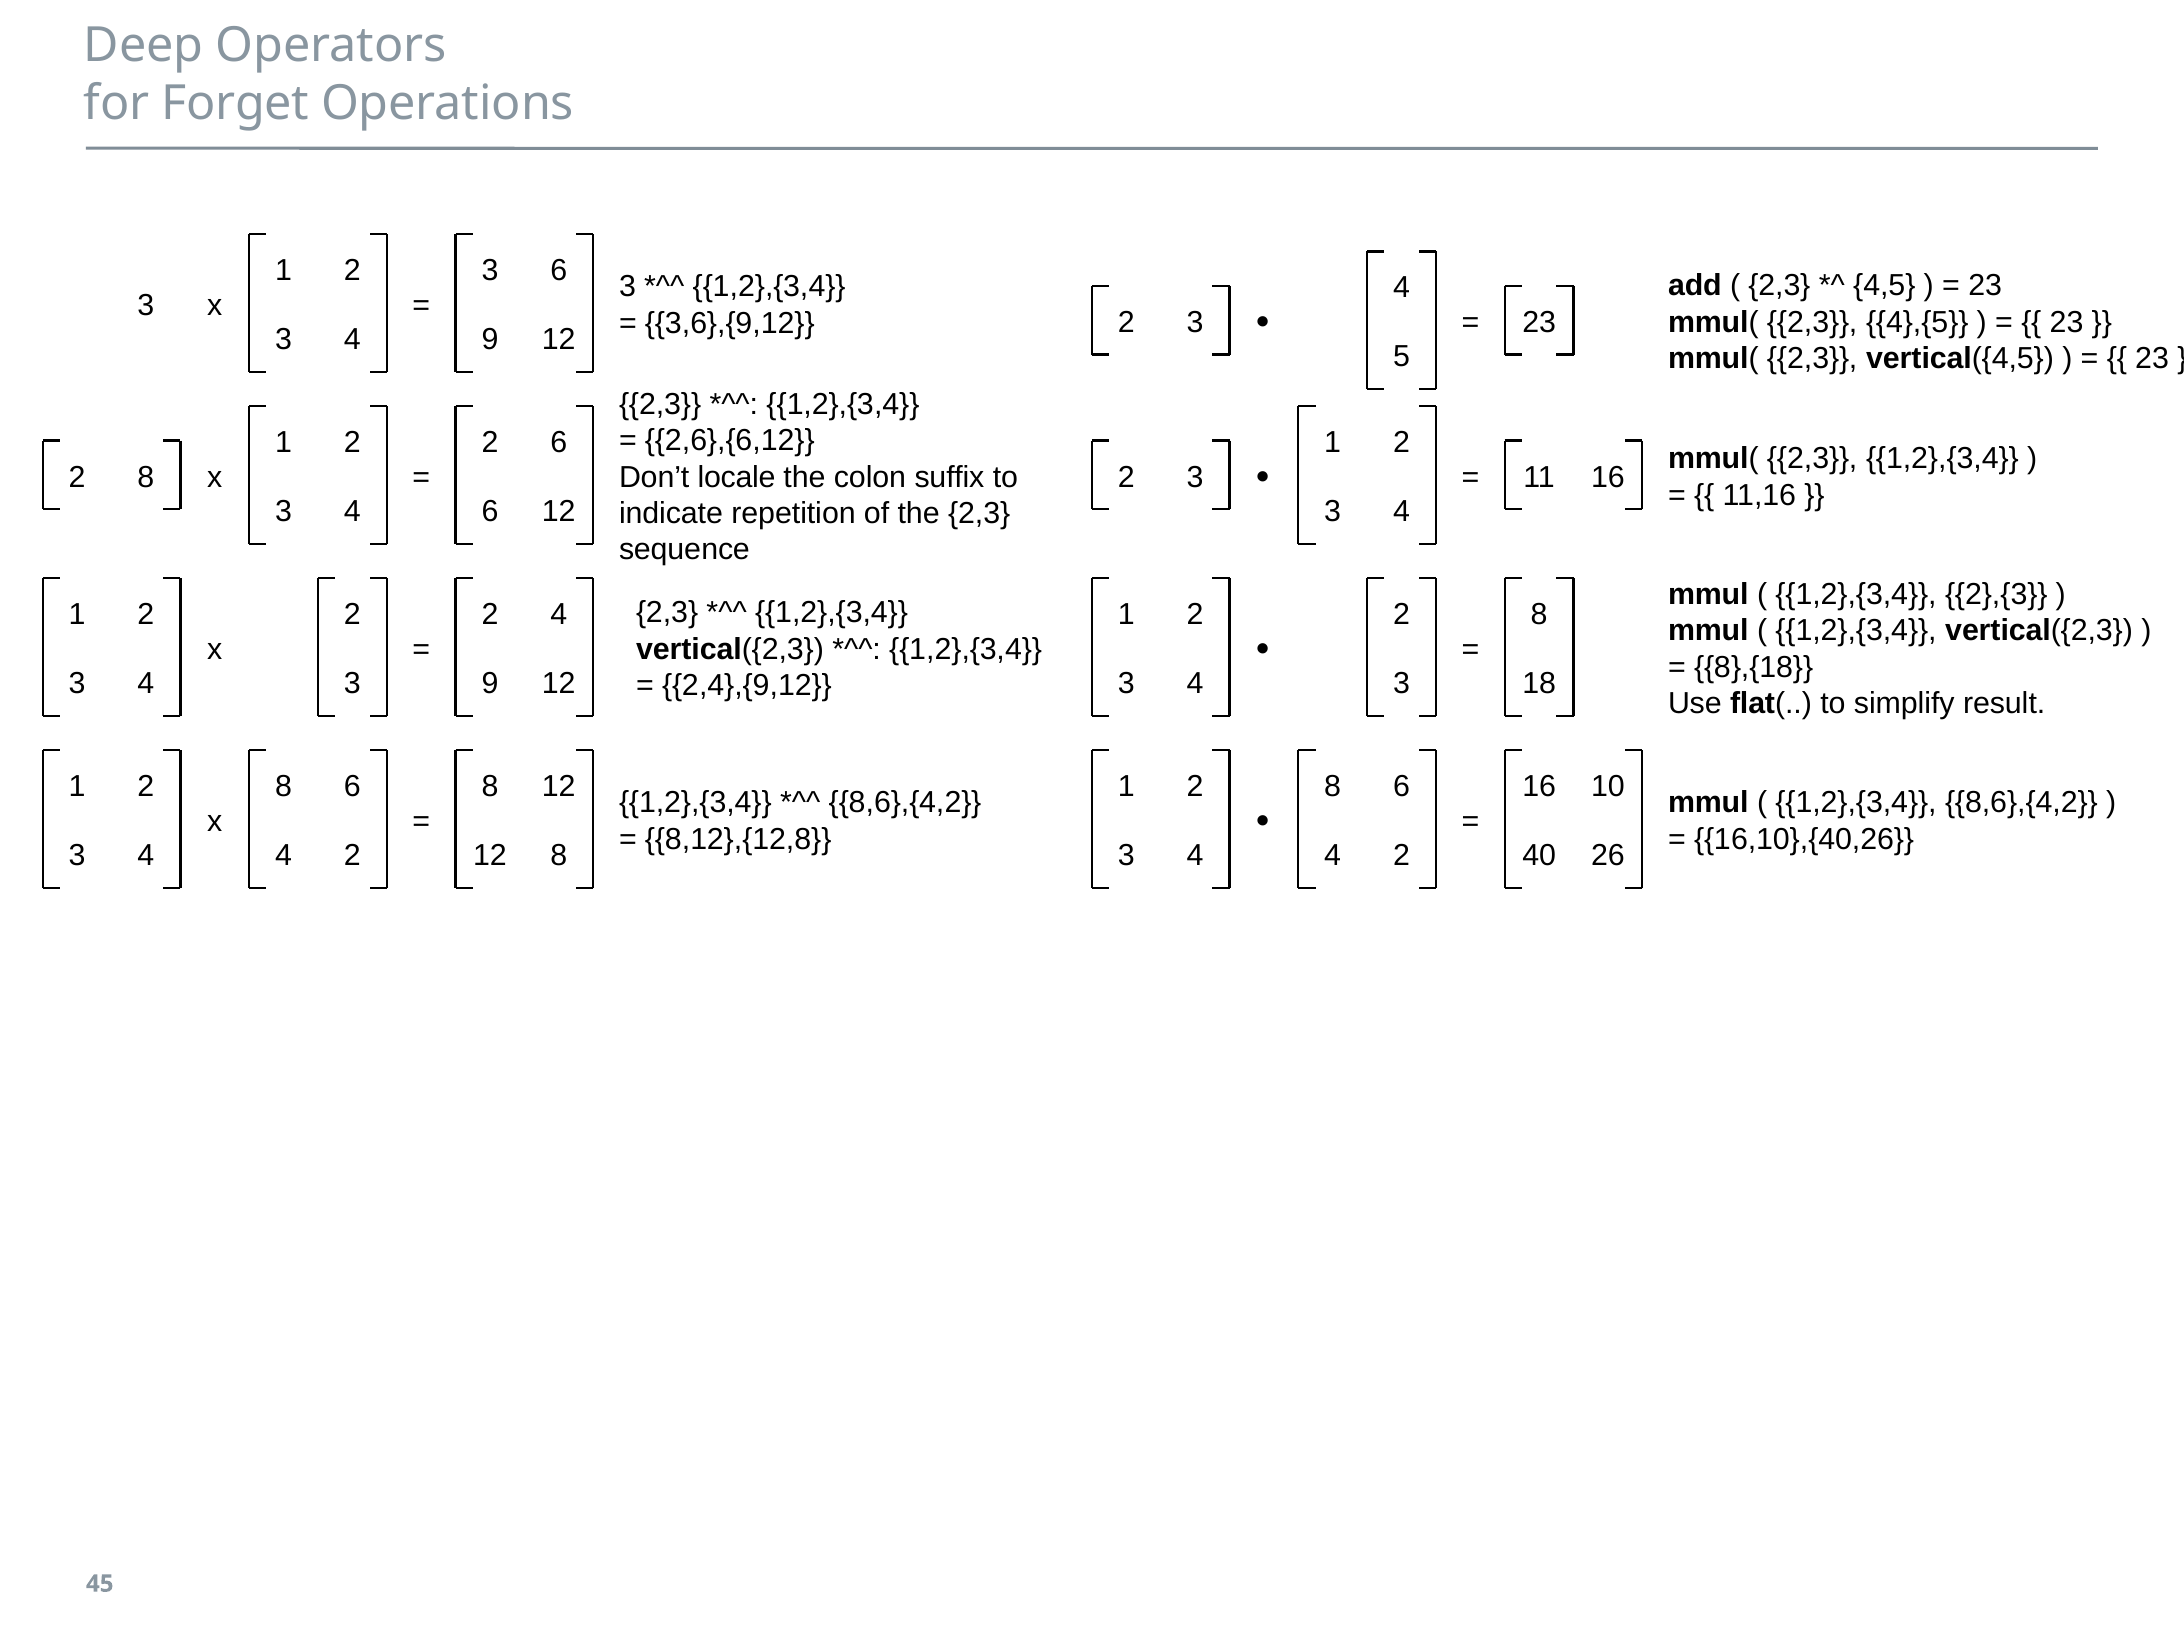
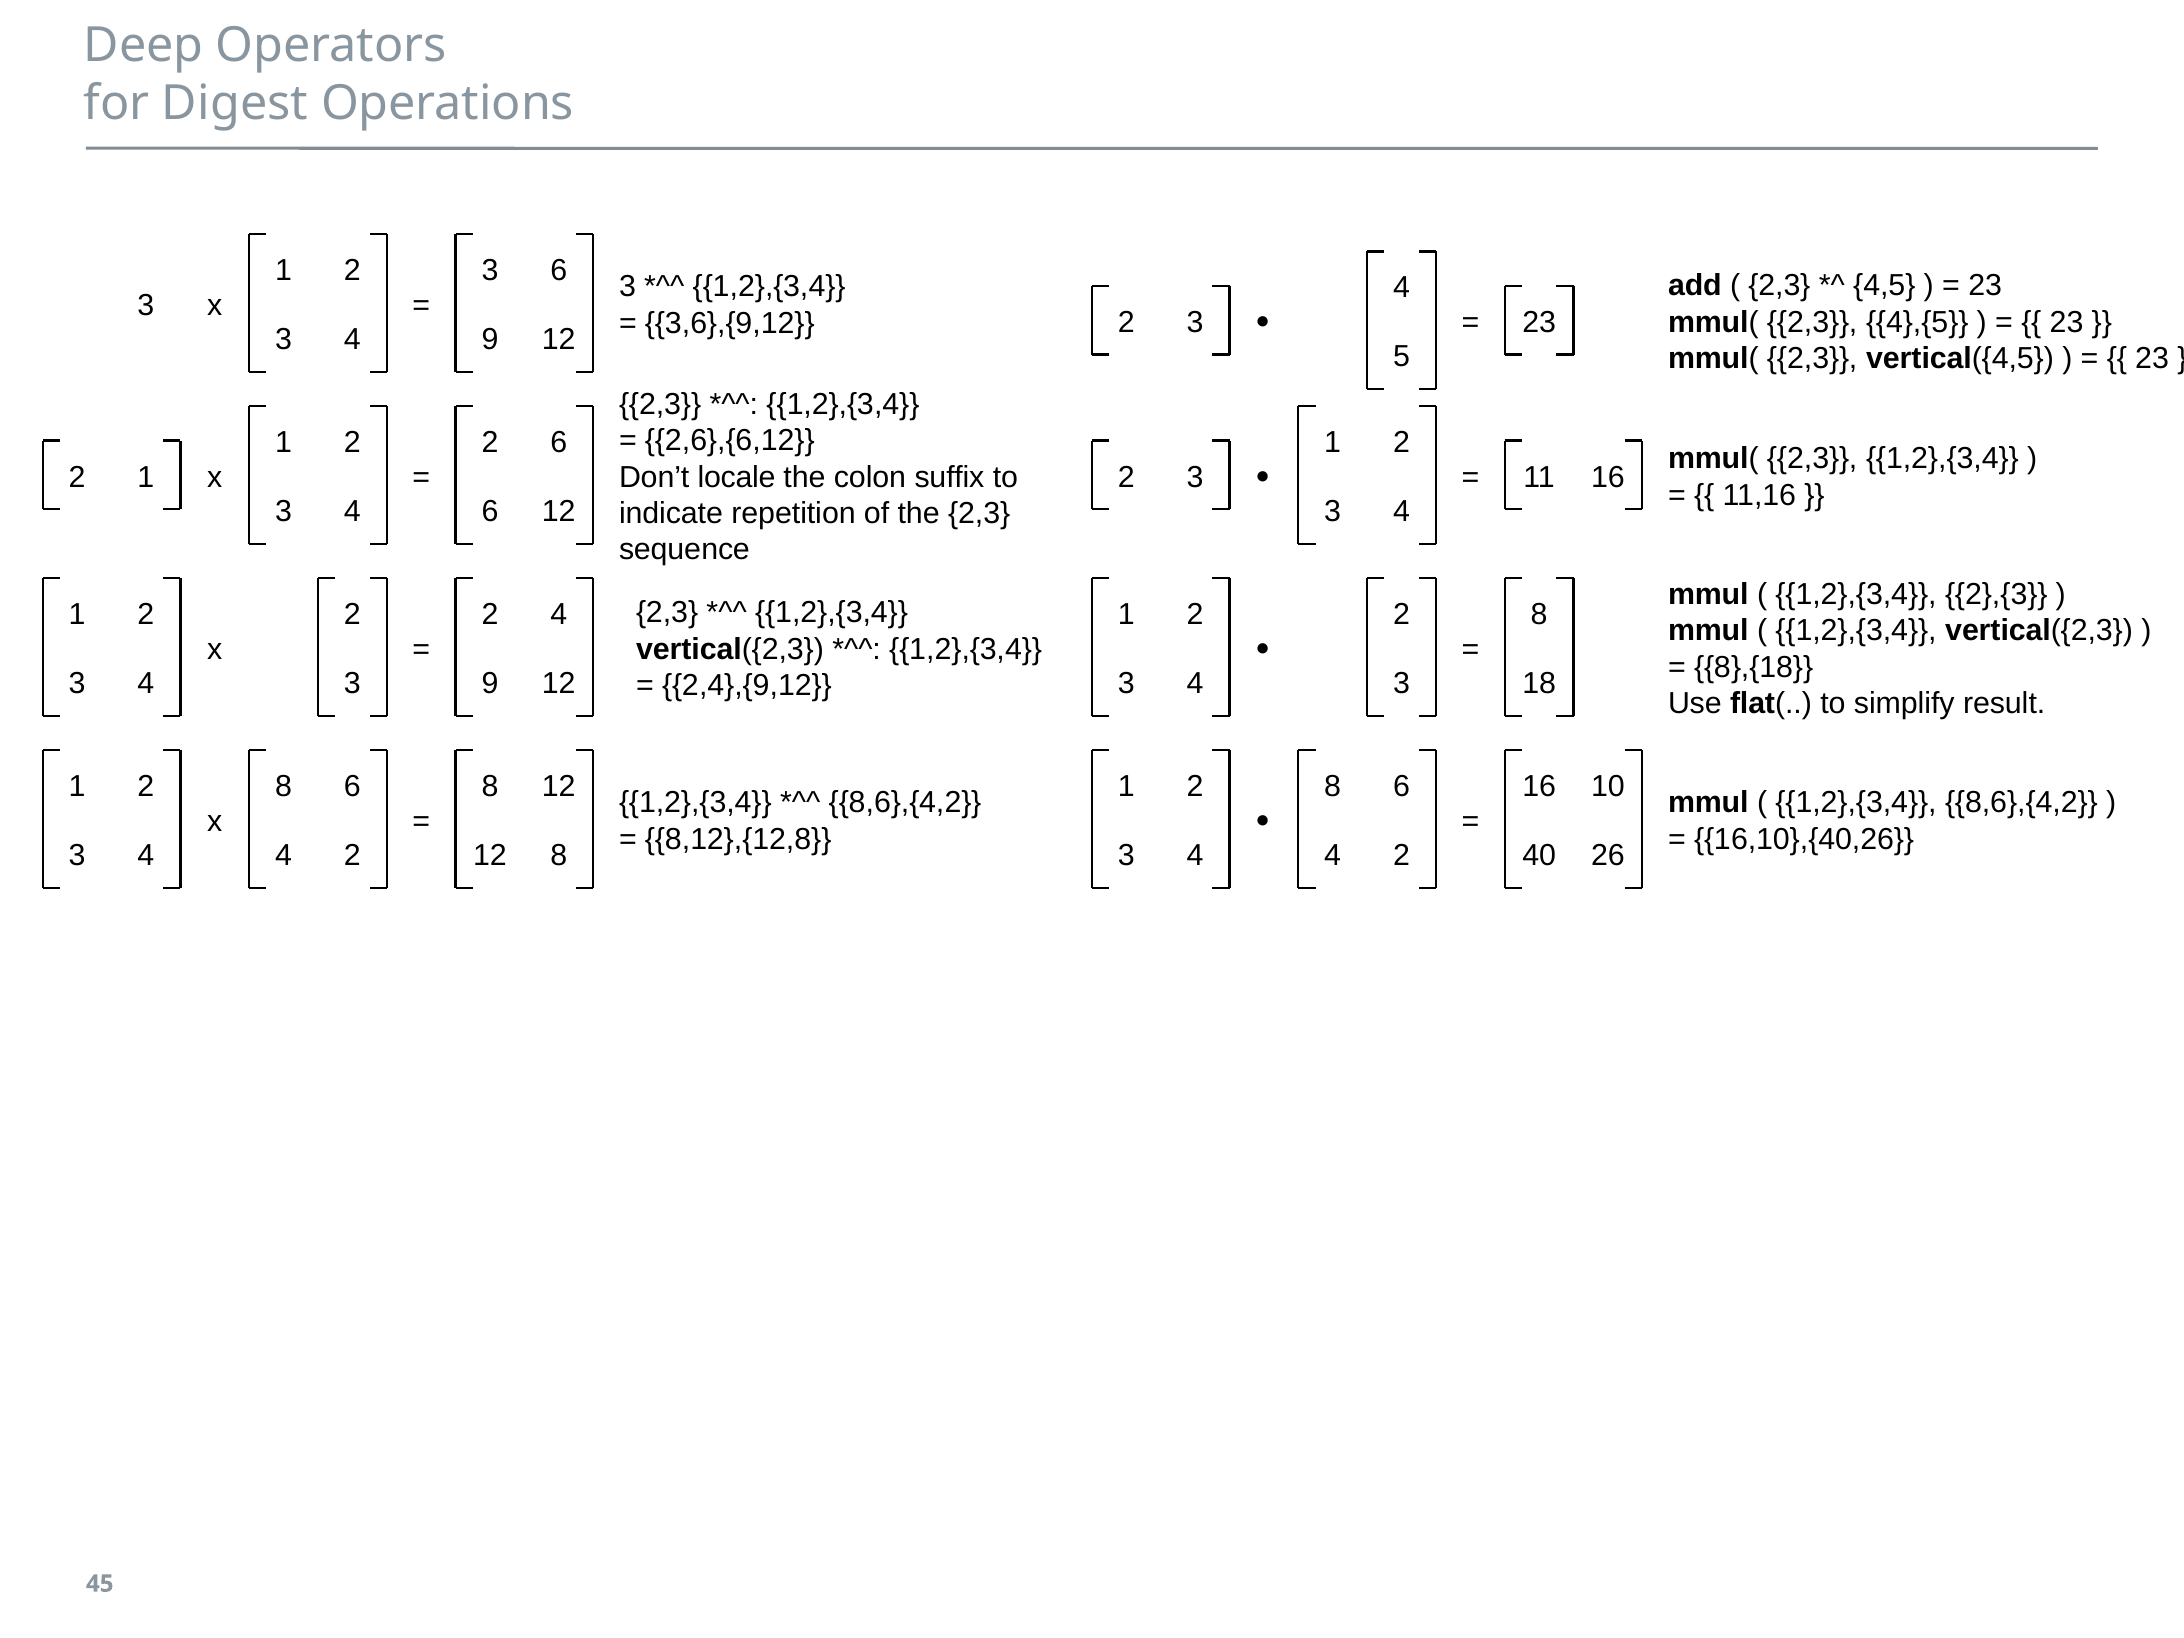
Forget: Forget -> Digest
2 8: 8 -> 1
